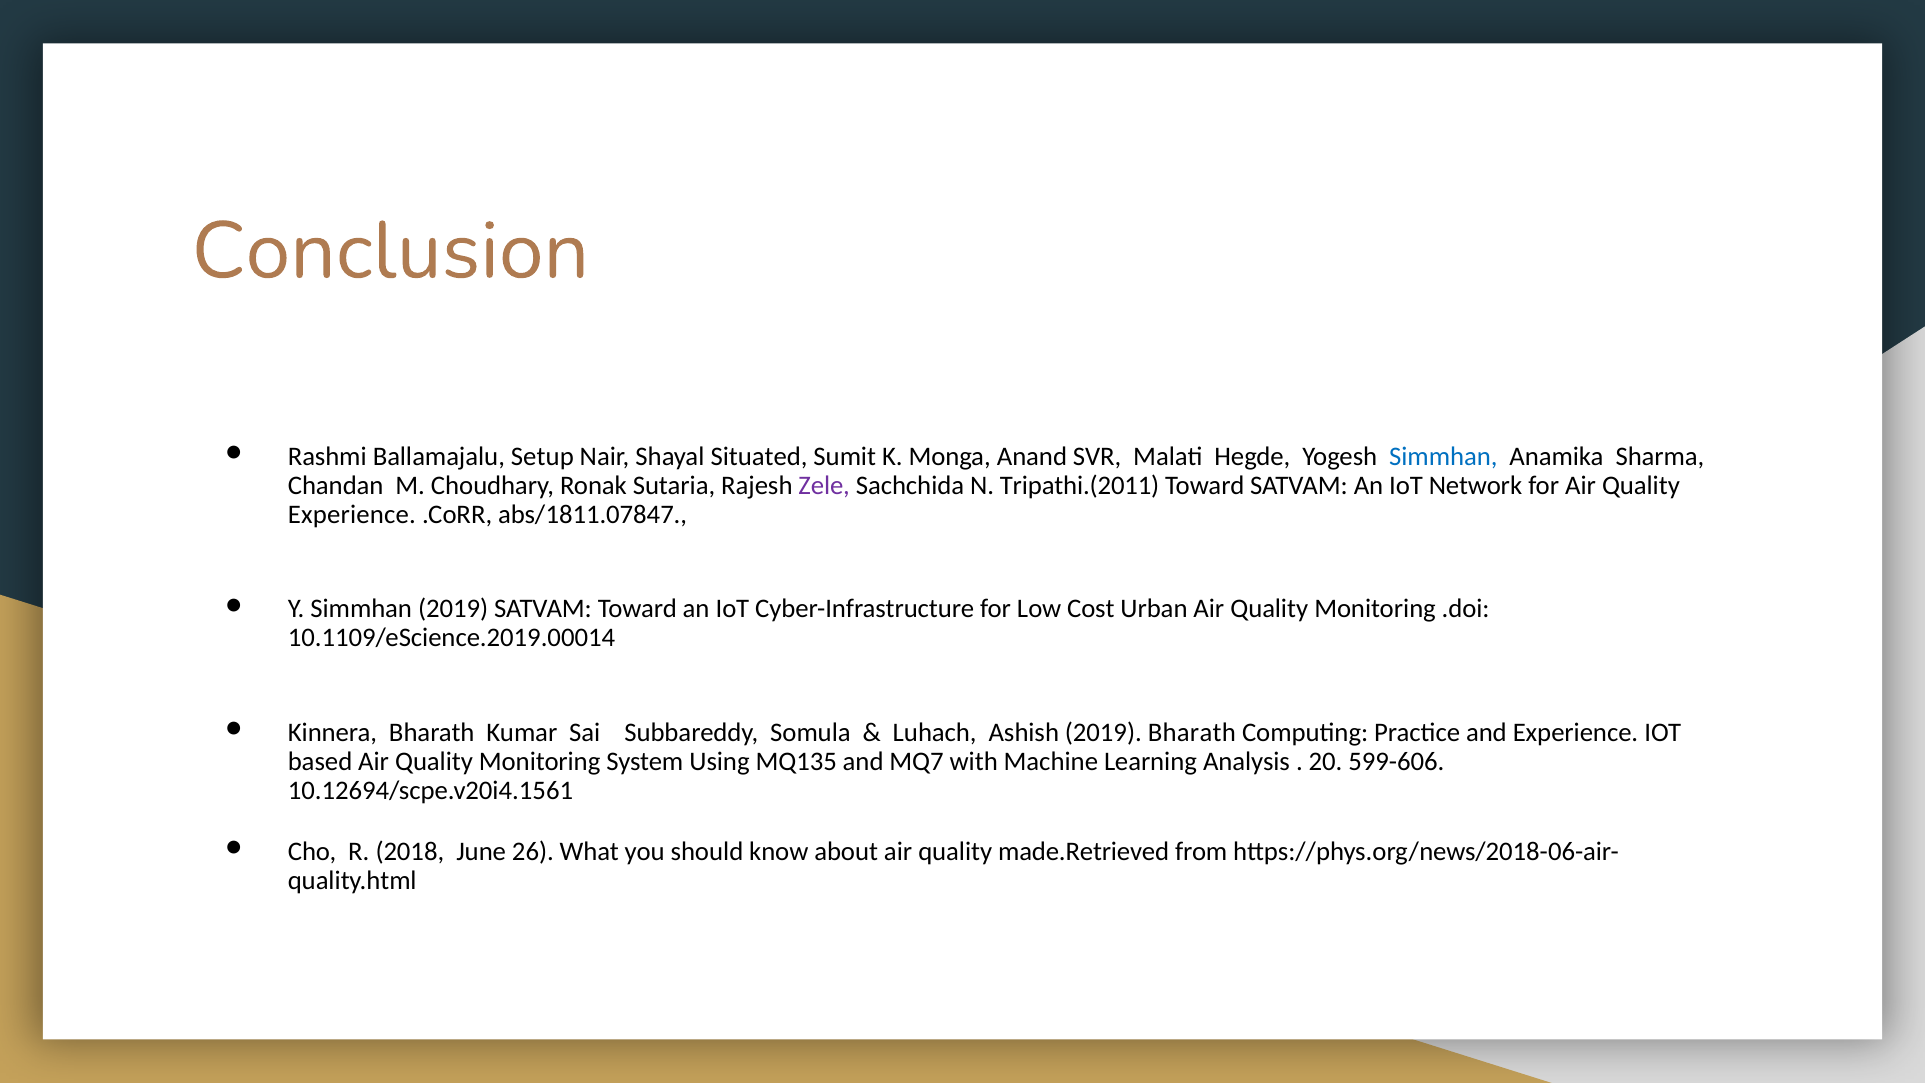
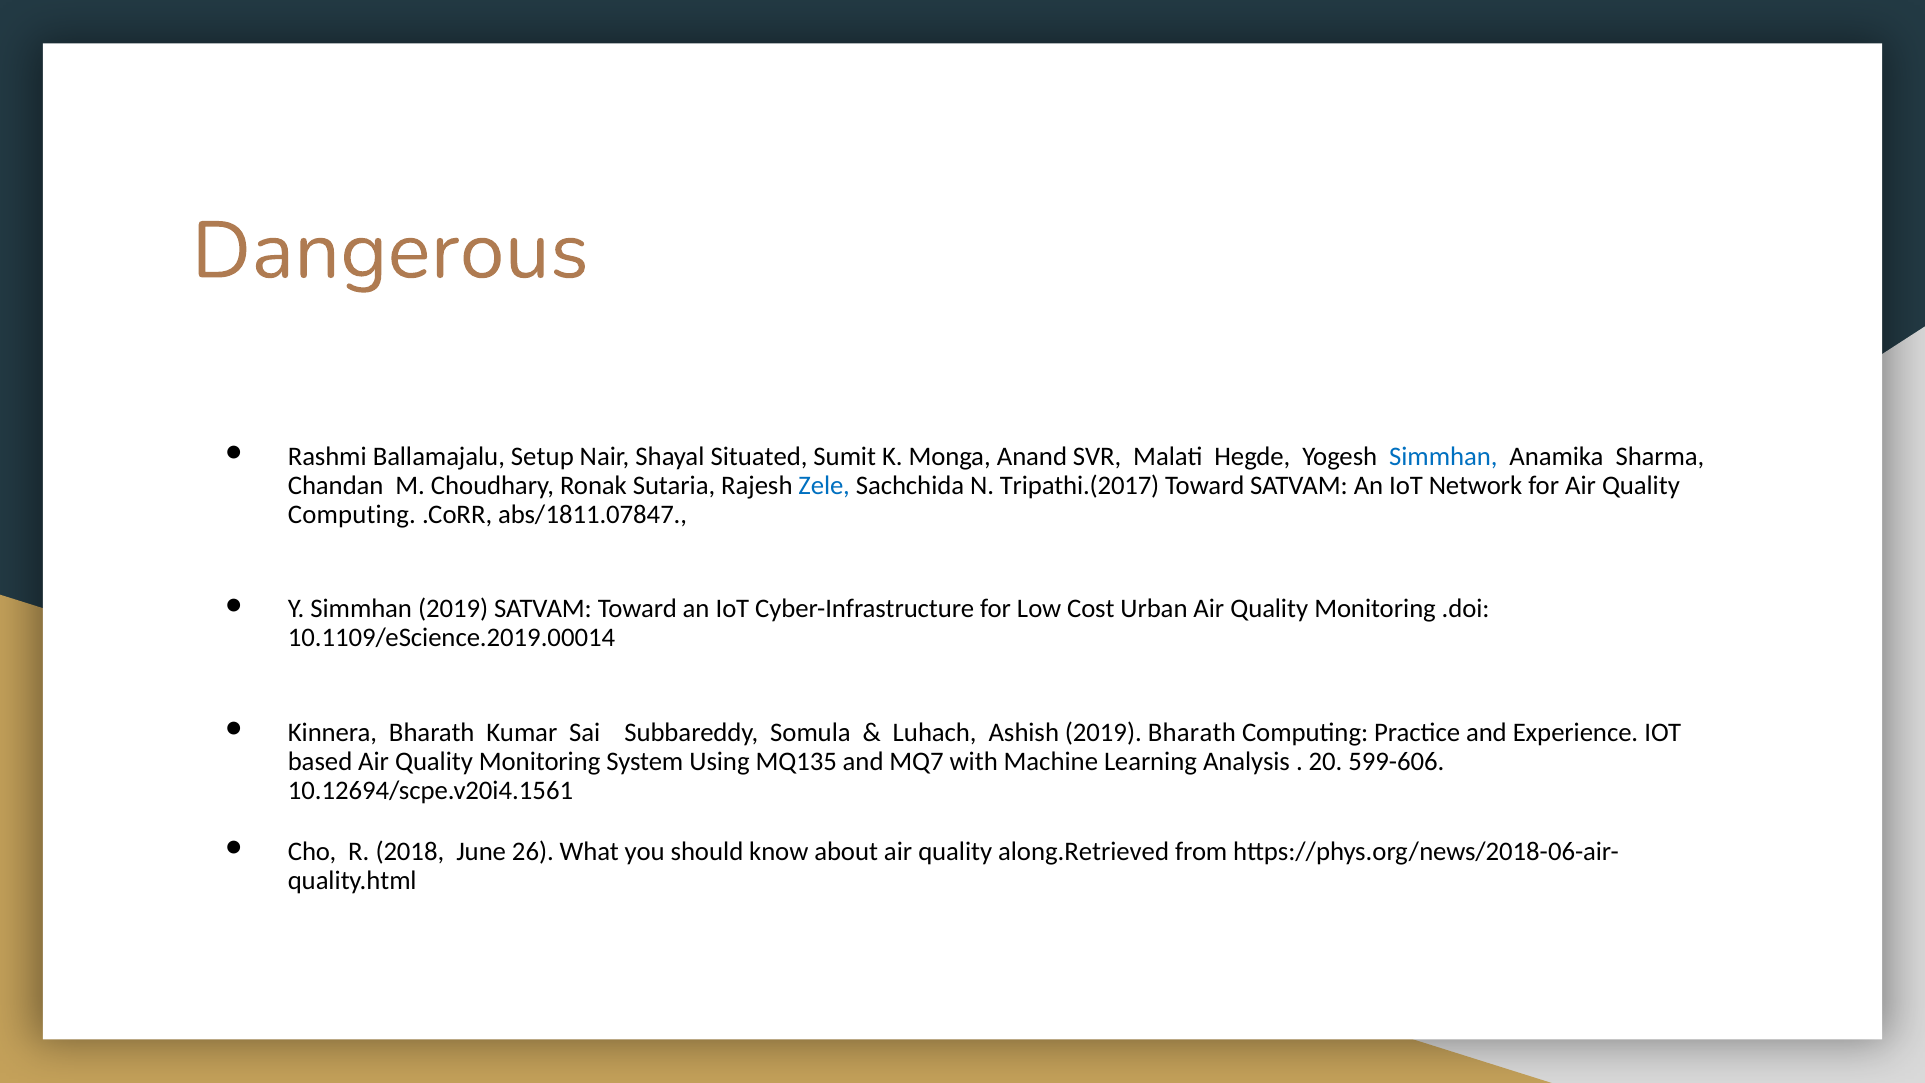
Conclusion: Conclusion -> Dangerous
Zele colour: purple -> blue
Tripathi.(2011: Tripathi.(2011 -> Tripathi.(2017
Experience at (352, 514): Experience -> Computing
made.Retrieved: made.Retrieved -> along.Retrieved
